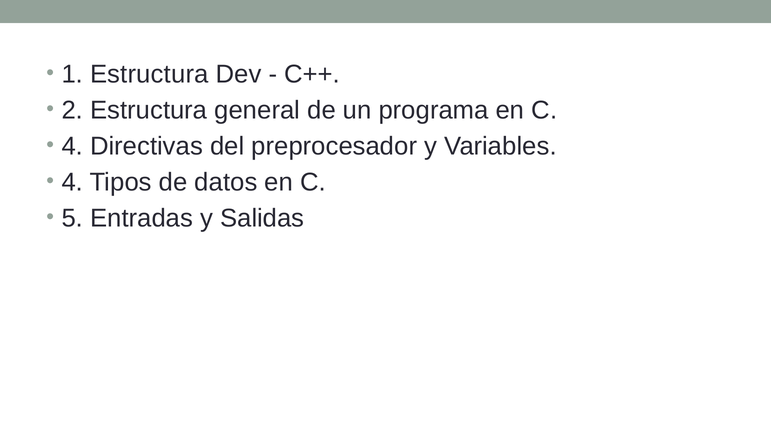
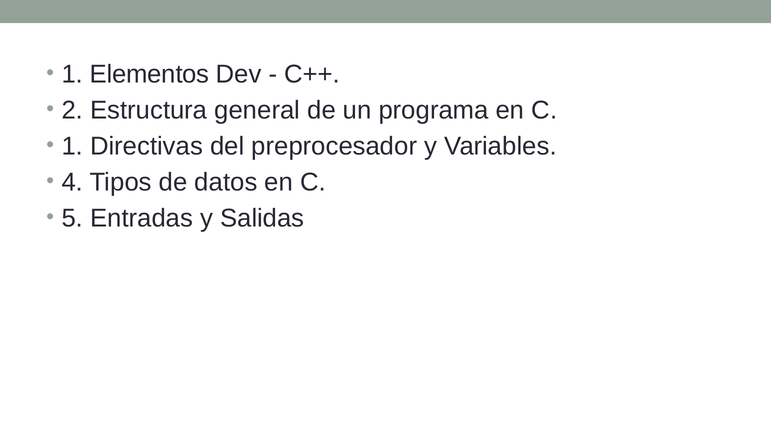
1 Estructura: Estructura -> Elementos
4 at (72, 146): 4 -> 1
